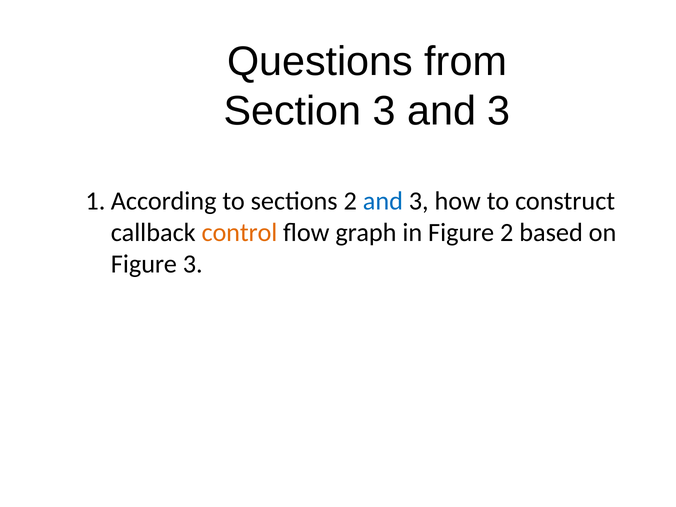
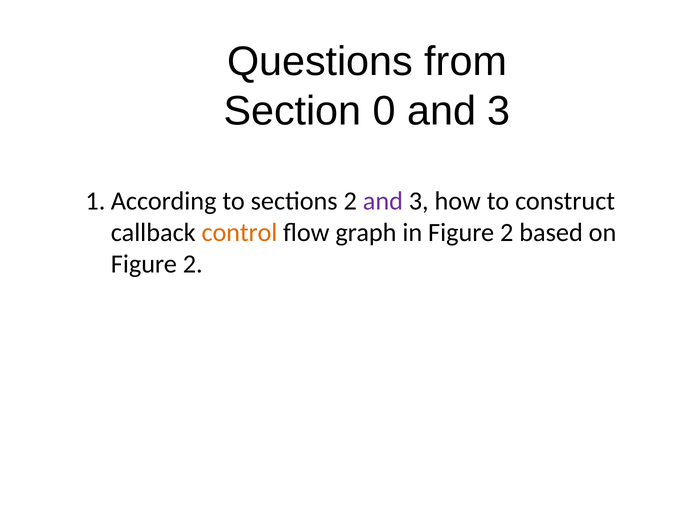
Section 3: 3 -> 0
and at (383, 201) colour: blue -> purple
3 at (193, 264): 3 -> 2
